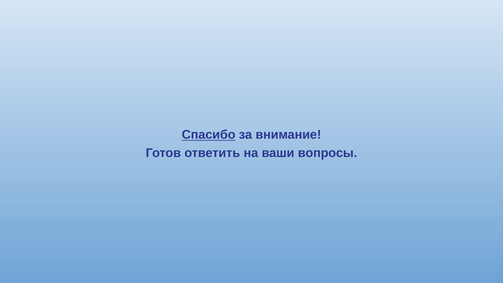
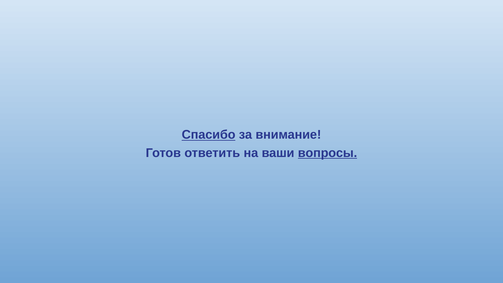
вопросы underline: none -> present
